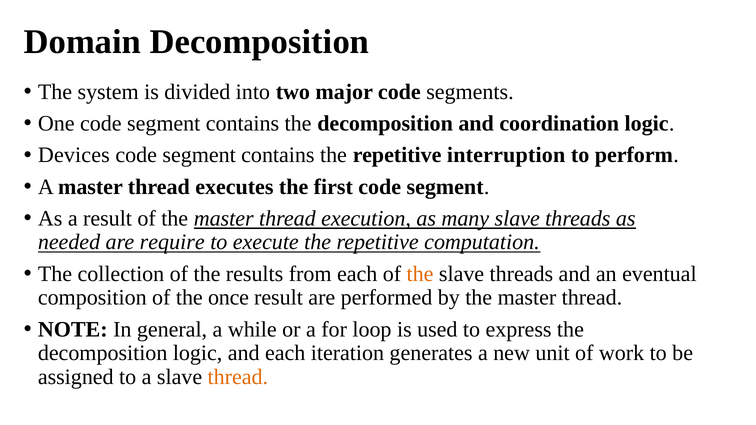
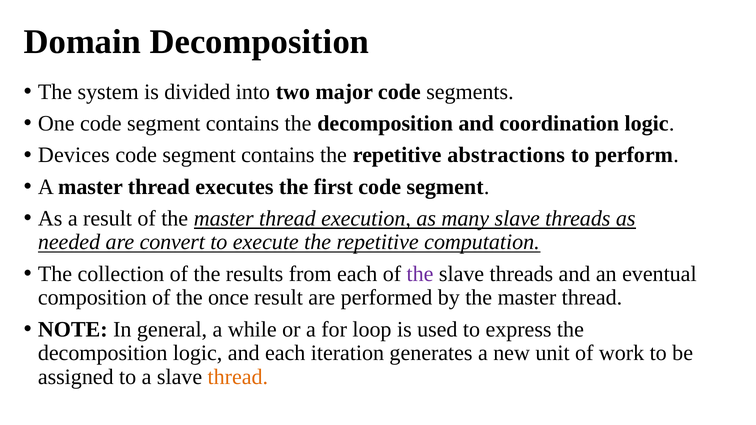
interruption: interruption -> abstractions
require: require -> convert
the at (420, 274) colour: orange -> purple
